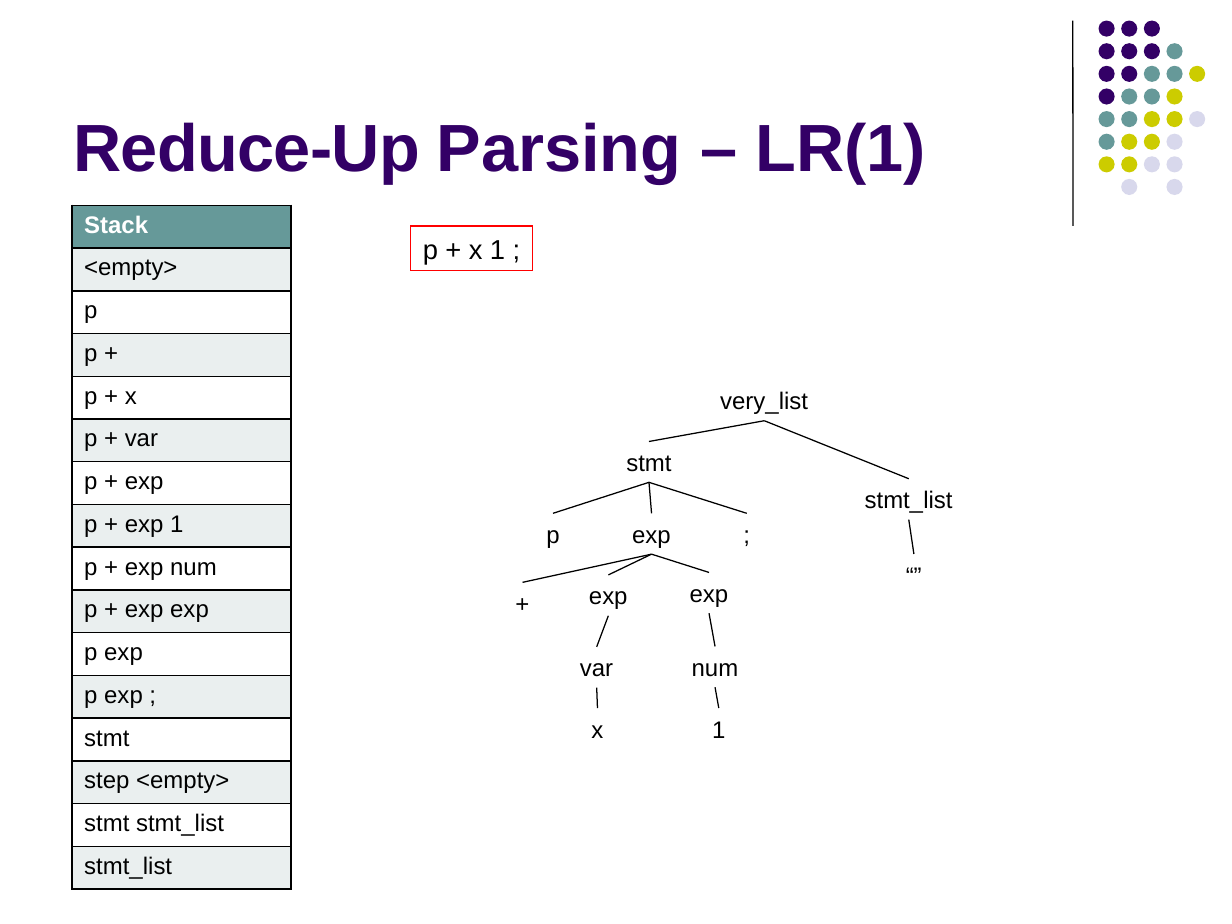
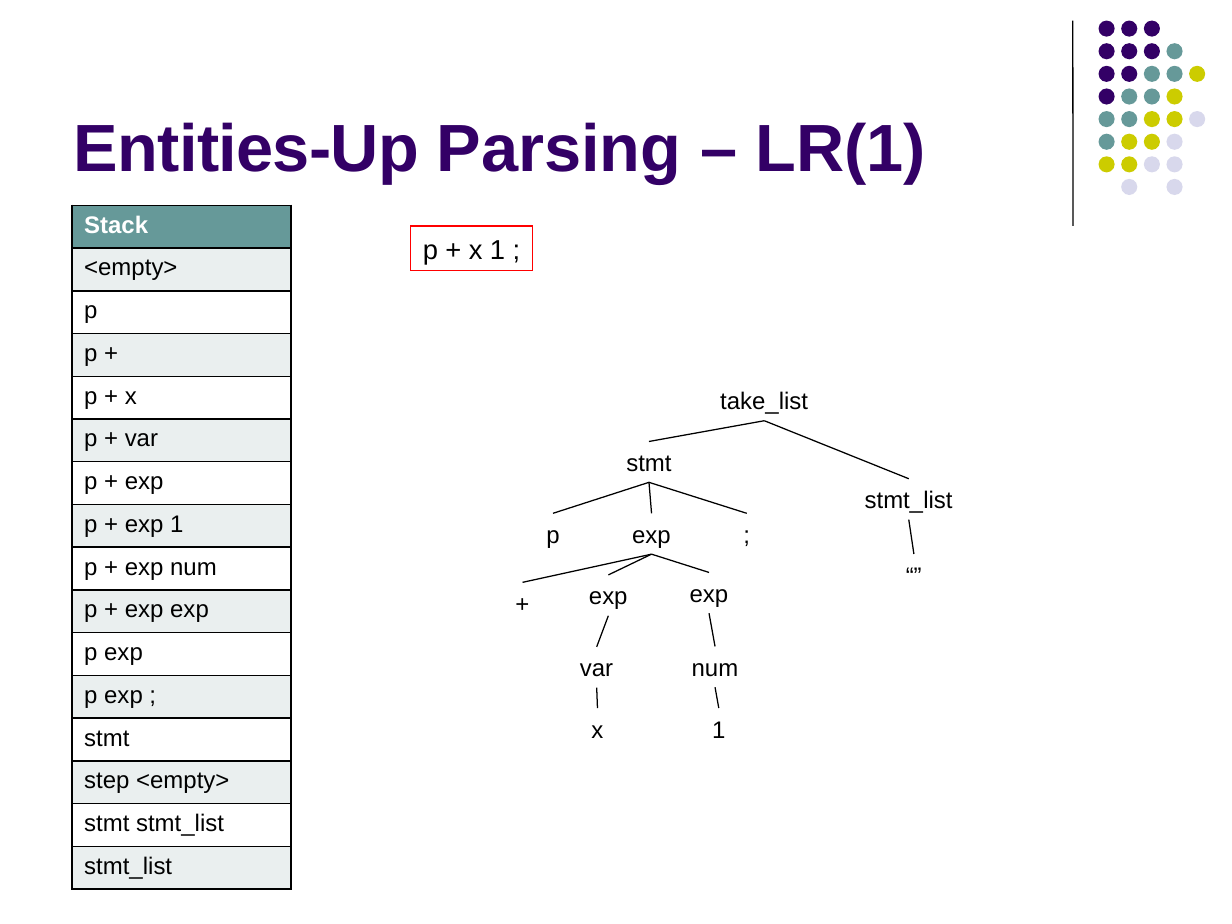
Reduce-Up: Reduce-Up -> Entities-Up
very_list: very_list -> take_list
